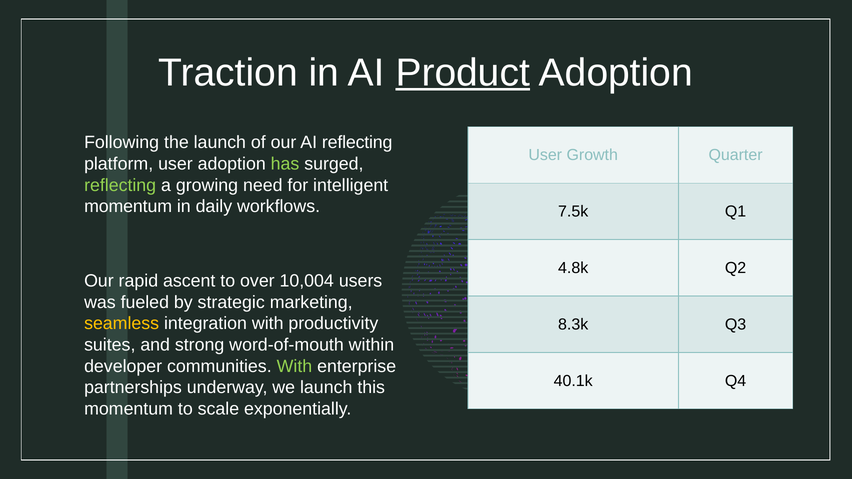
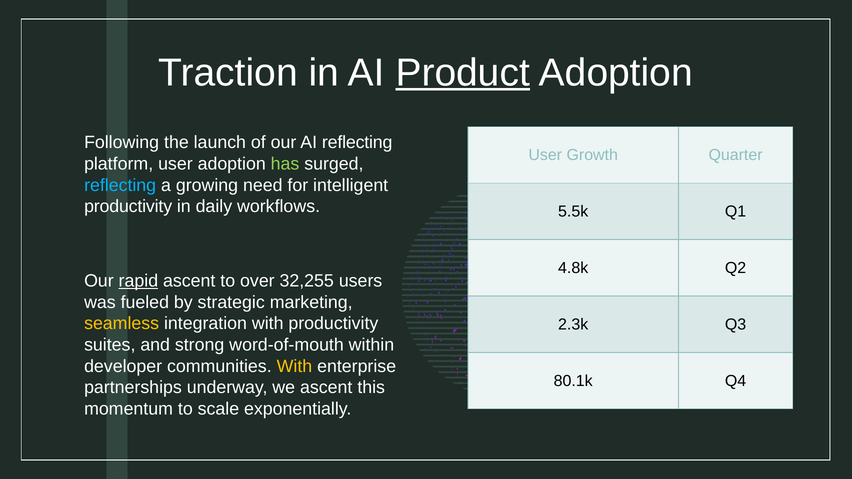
reflecting at (120, 185) colour: light green -> light blue
momentum at (128, 207): momentum -> productivity
7.5k: 7.5k -> 5.5k
rapid underline: none -> present
10,004: 10,004 -> 32,255
8.3k: 8.3k -> 2.3k
With at (294, 366) colour: light green -> yellow
40.1k: 40.1k -> 80.1k
we launch: launch -> ascent
